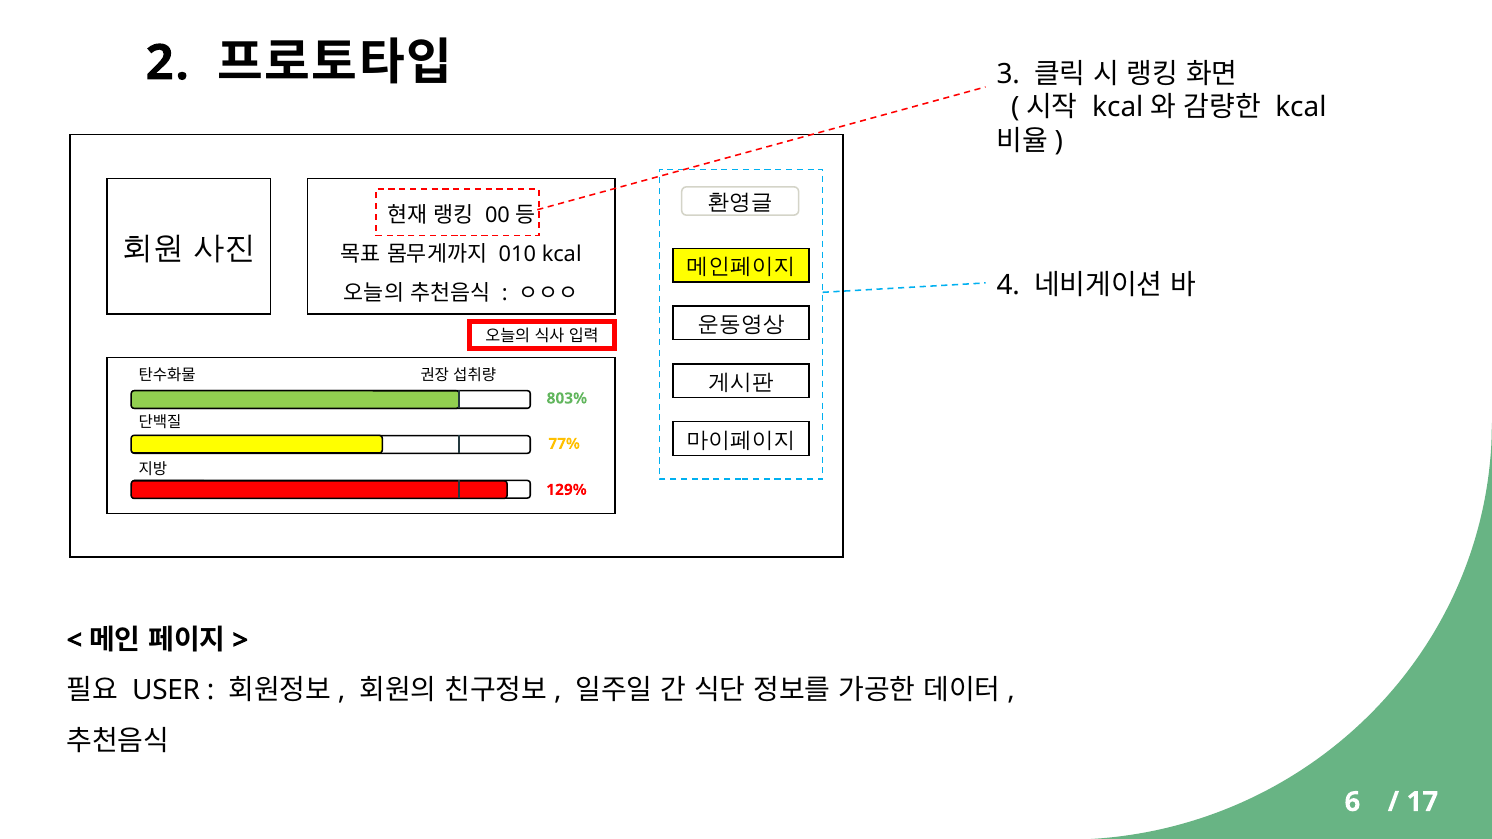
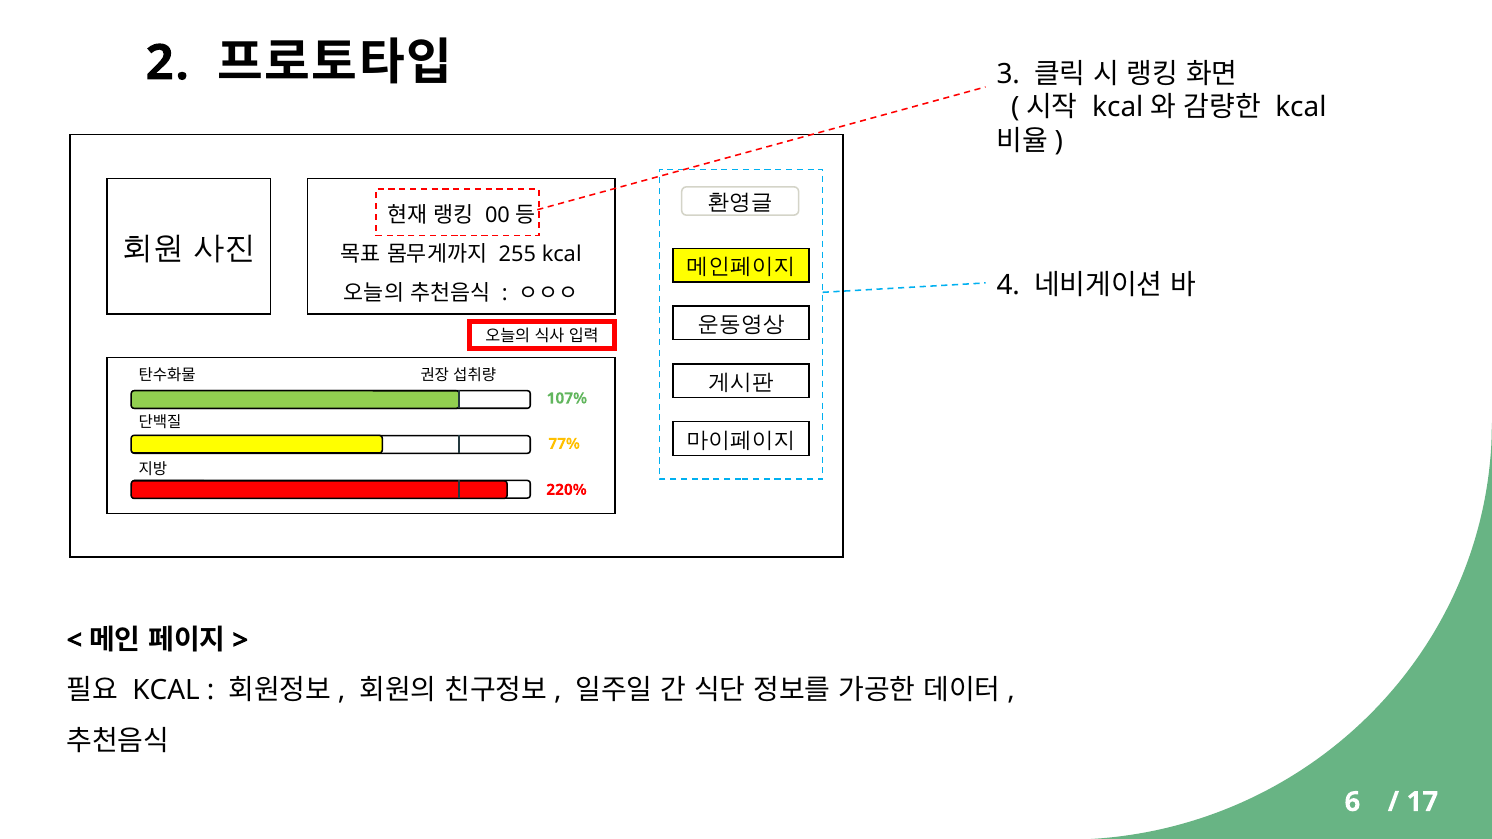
010: 010 -> 255
803%: 803% -> 107%
129%: 129% -> 220%
USER at (166, 691): USER -> KCAL
